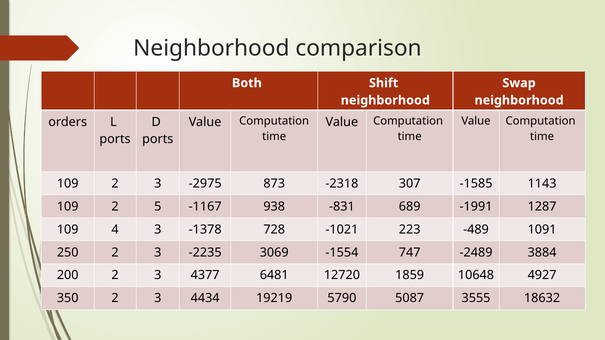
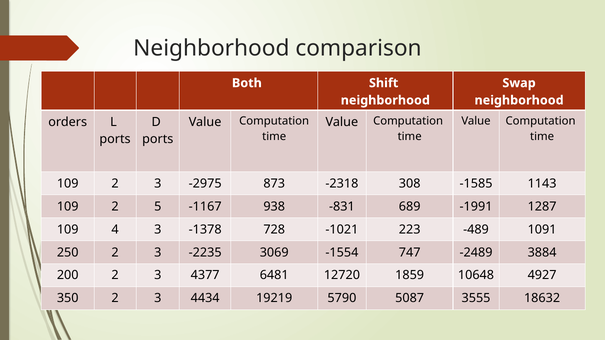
307: 307 -> 308
